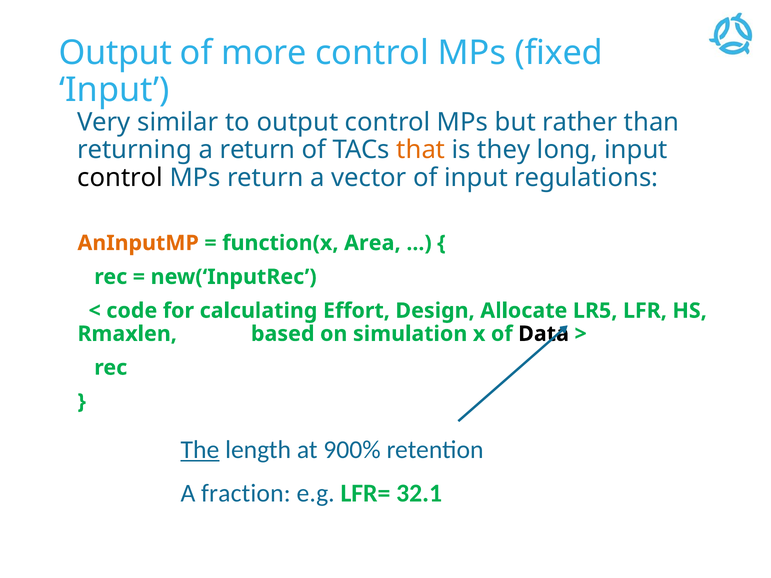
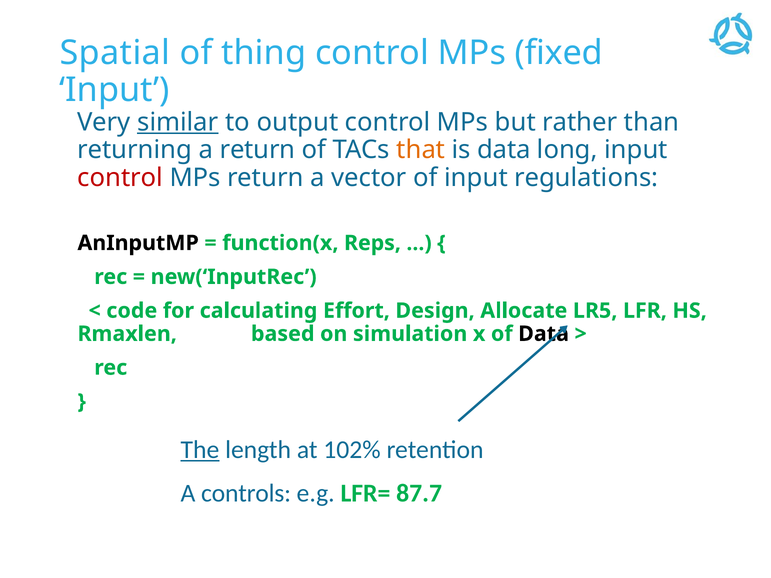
Output at (115, 53): Output -> Spatial
more: more -> thing
similar underline: none -> present
is they: they -> data
control at (120, 178) colour: black -> red
AnInputMP colour: orange -> black
Area: Area -> Reps
900%: 900% -> 102%
fraction: fraction -> controls
32.1: 32.1 -> 87.7
